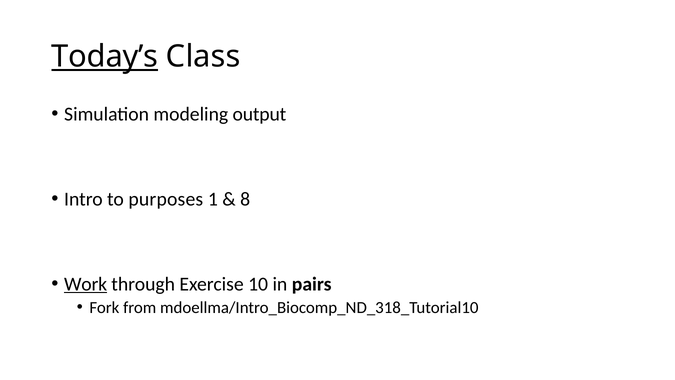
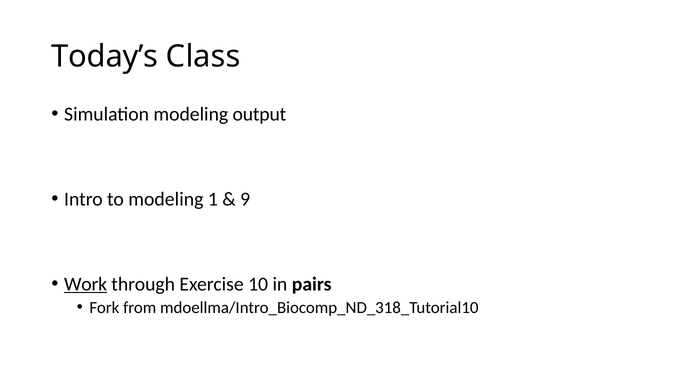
Today’s underline: present -> none
to purposes: purposes -> modeling
8: 8 -> 9
